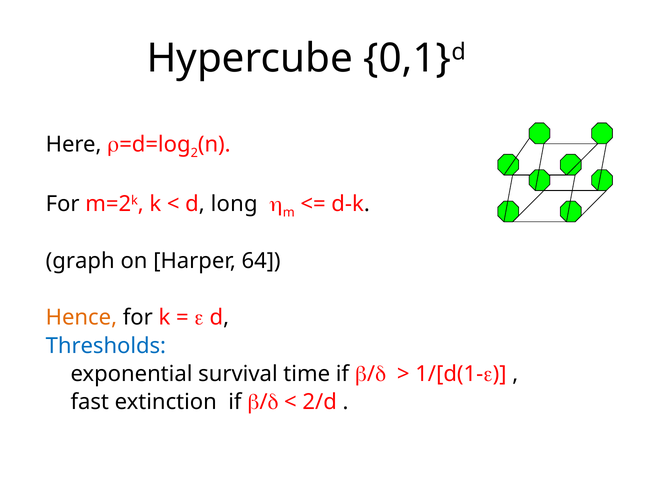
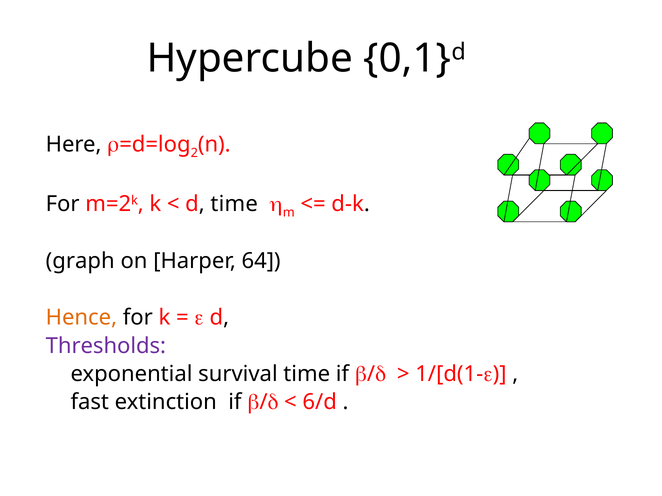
d long: long -> time
Thresholds colour: blue -> purple
2/d: 2/d -> 6/d
